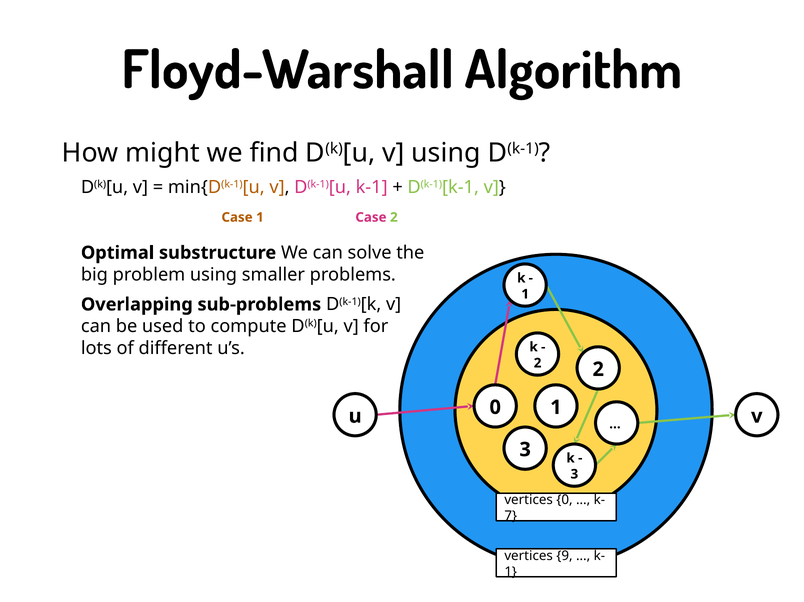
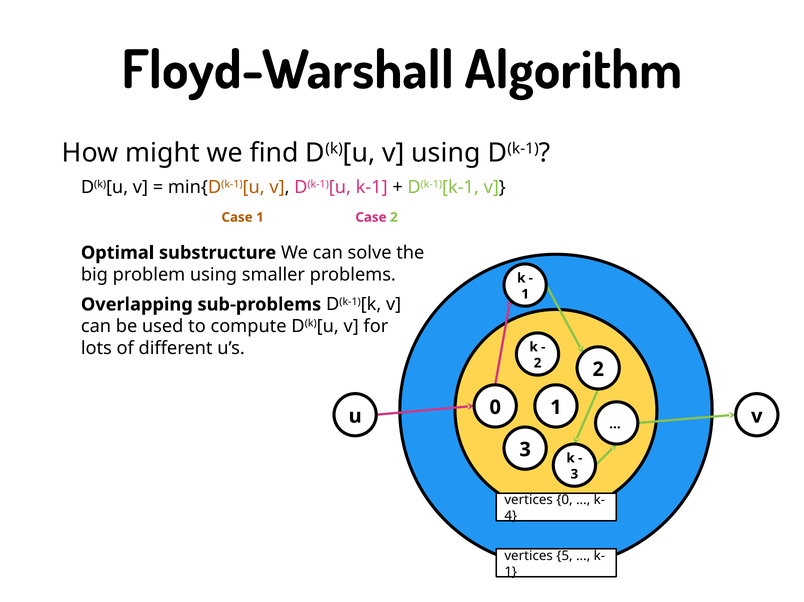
7: 7 -> 4
9: 9 -> 5
